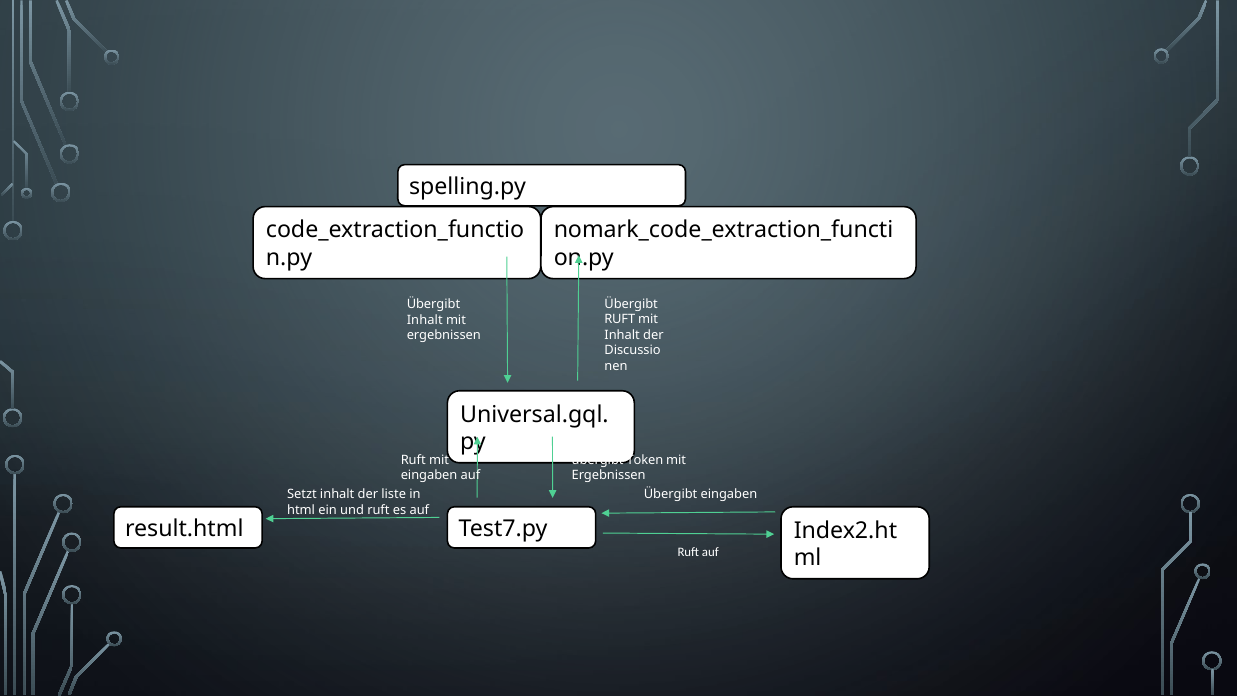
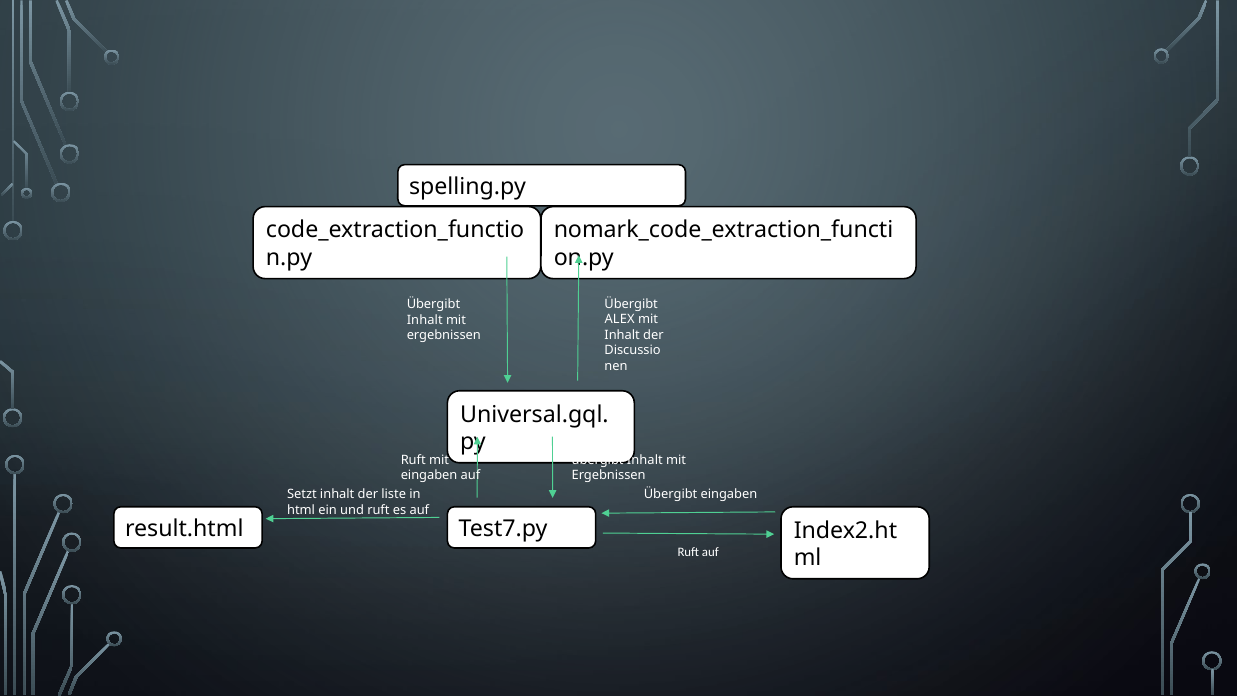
RUFT at (620, 320): RUFT -> ALEX
Token at (645, 460): Token -> Inhalt
